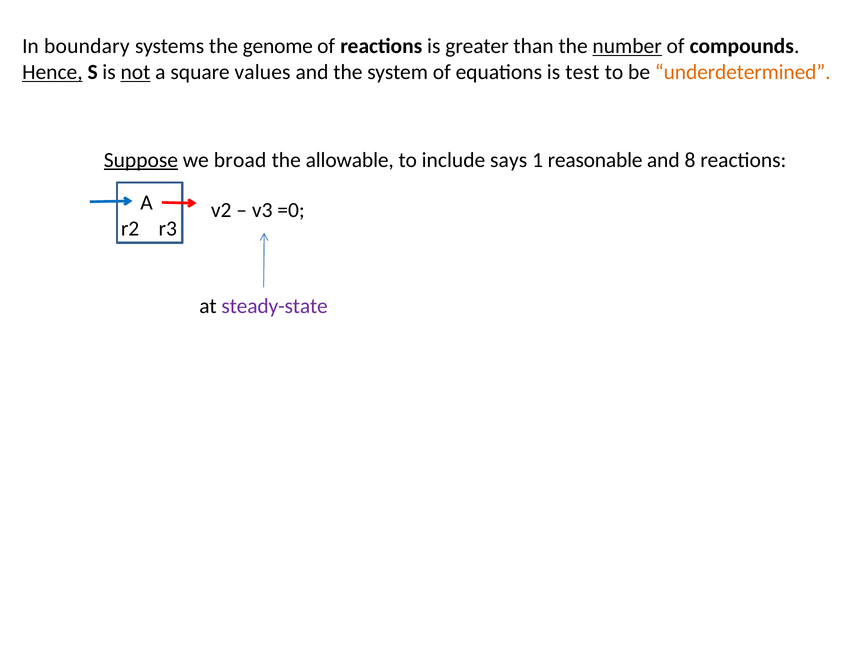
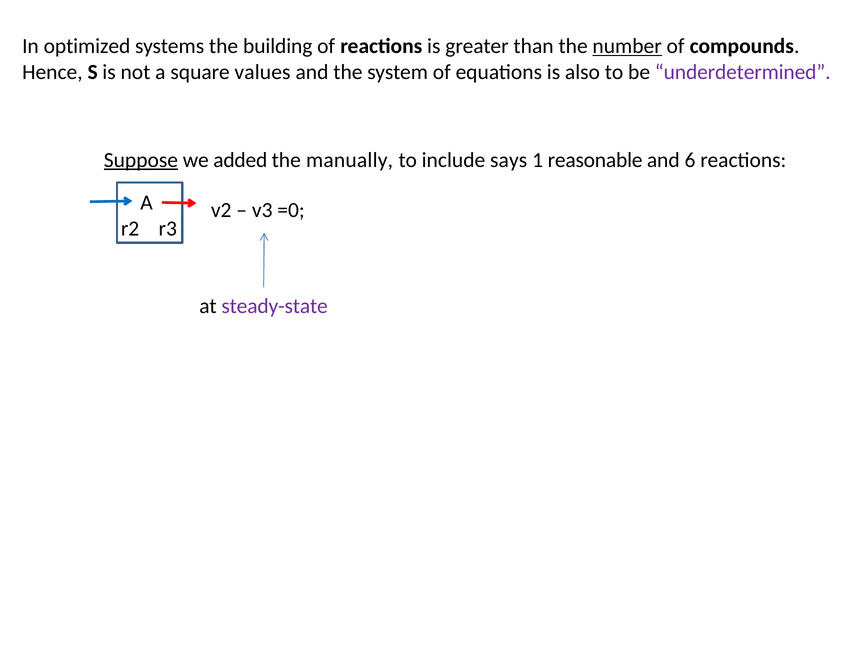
boundary: boundary -> optimized
genome: genome -> building
Hence underline: present -> none
not underline: present -> none
test: test -> also
underdetermined colour: orange -> purple
broad: broad -> added
allowable: allowable -> manually
8: 8 -> 6
